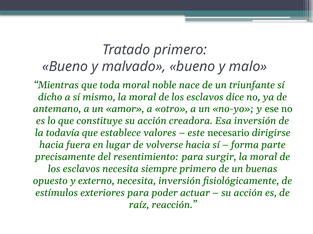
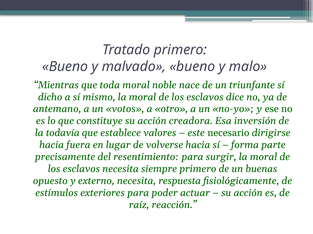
amor: amor -> votos
necesita inversión: inversión -> respuesta
